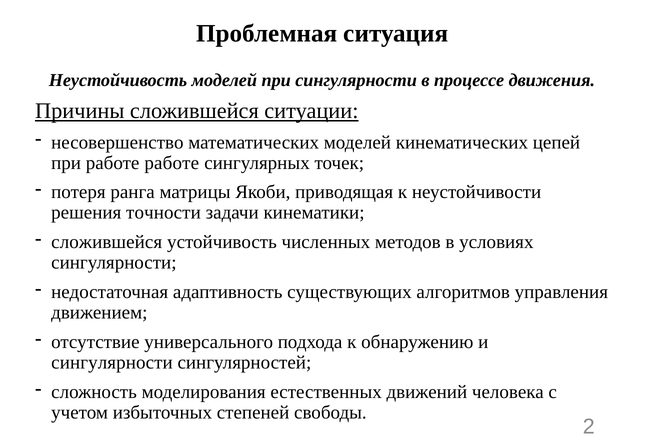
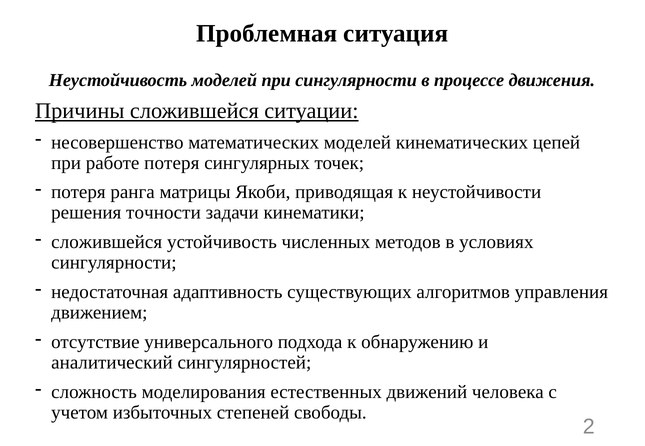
работе работе: работе -> потеря
сингулярности at (112, 363): сингулярности -> аналитический
